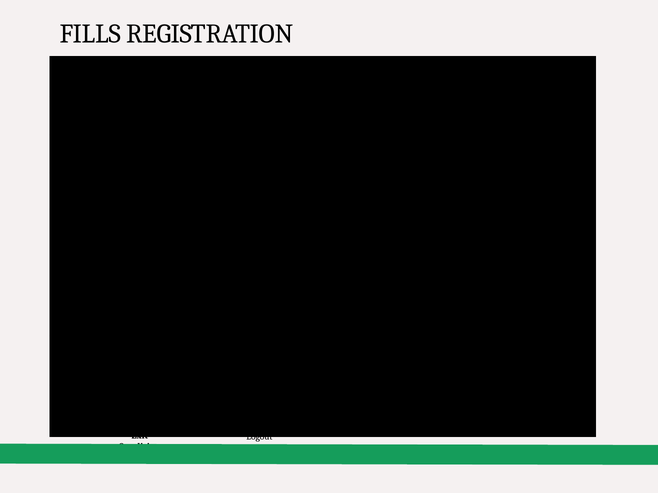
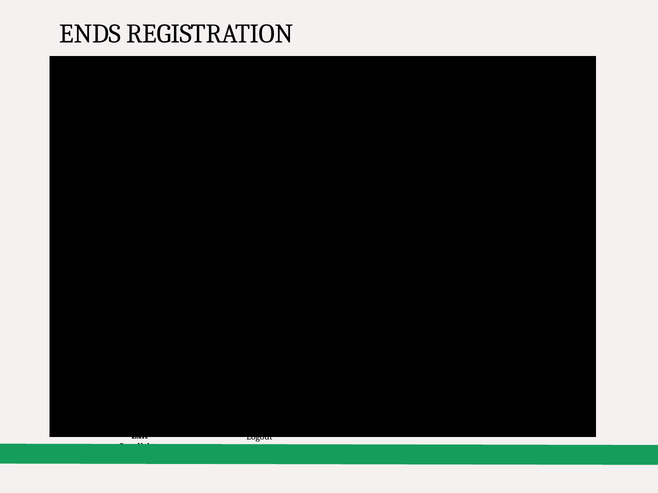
FILLS at (90, 34): FILLS -> ENDS
